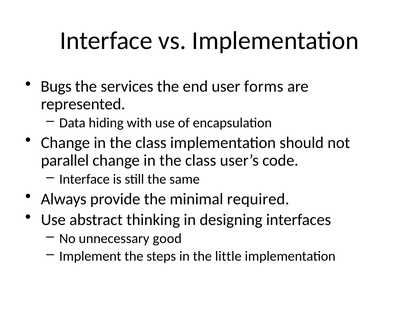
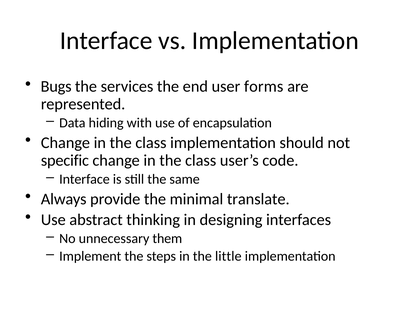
parallel: parallel -> specific
required: required -> translate
good: good -> them
